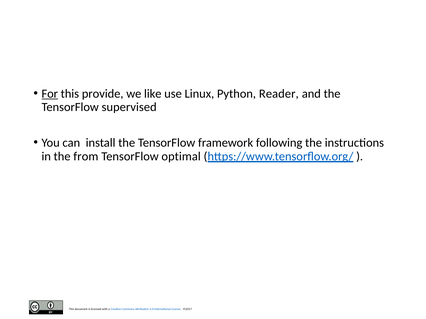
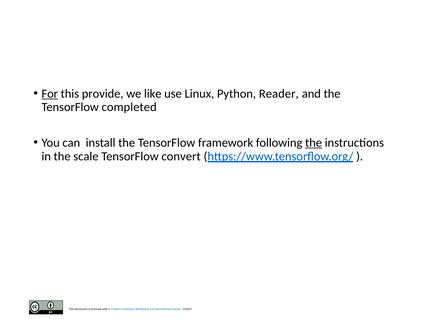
supervised: supervised -> completed
the at (314, 143) underline: none -> present
from: from -> scale
optimal: optimal -> convert
